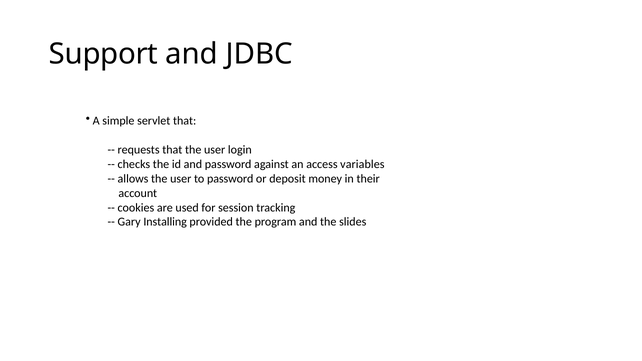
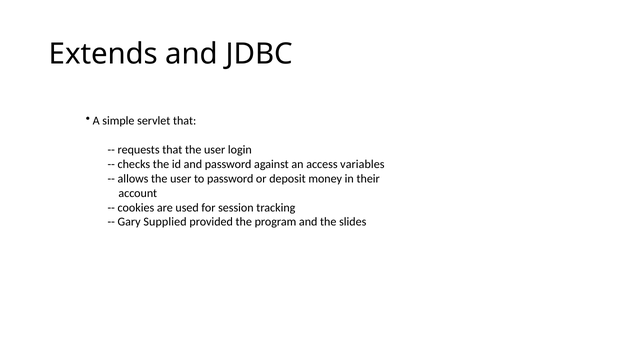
Support: Support -> Extends
Installing: Installing -> Supplied
